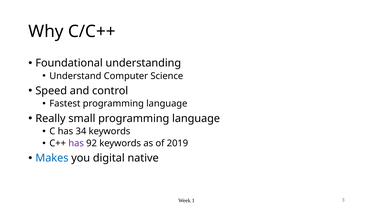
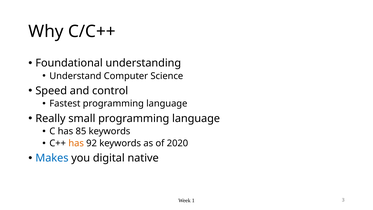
34: 34 -> 85
has at (76, 143) colour: purple -> orange
2019: 2019 -> 2020
